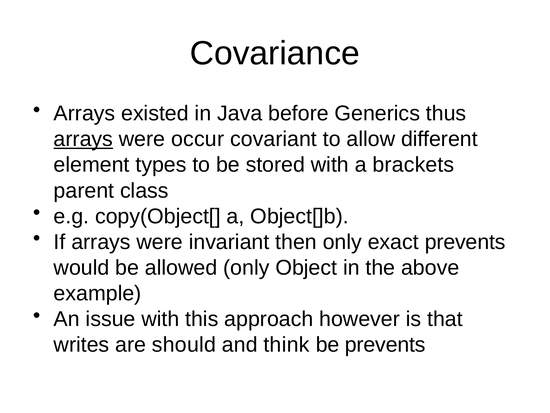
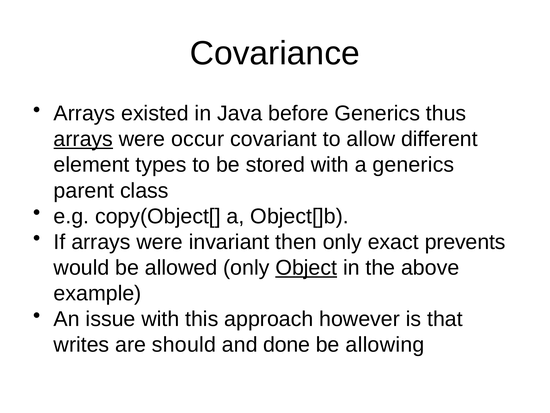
a brackets: brackets -> generics
Object underline: none -> present
think: think -> done
be prevents: prevents -> allowing
